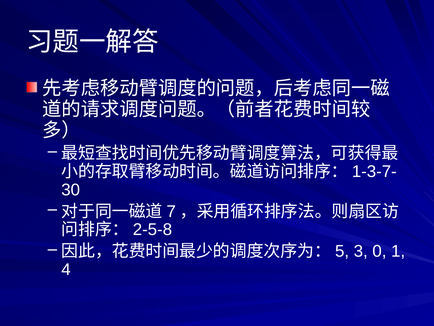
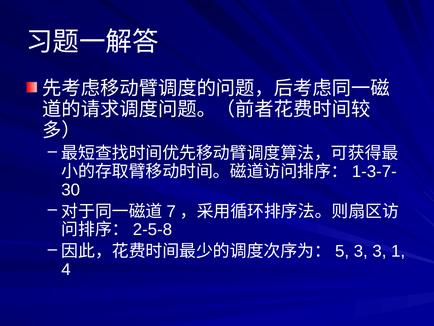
3 0: 0 -> 3
